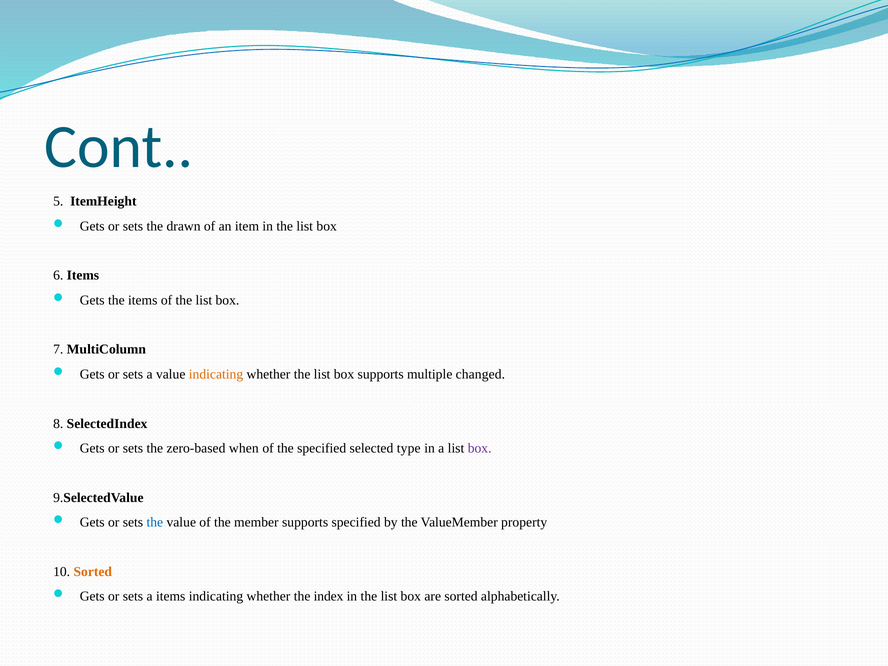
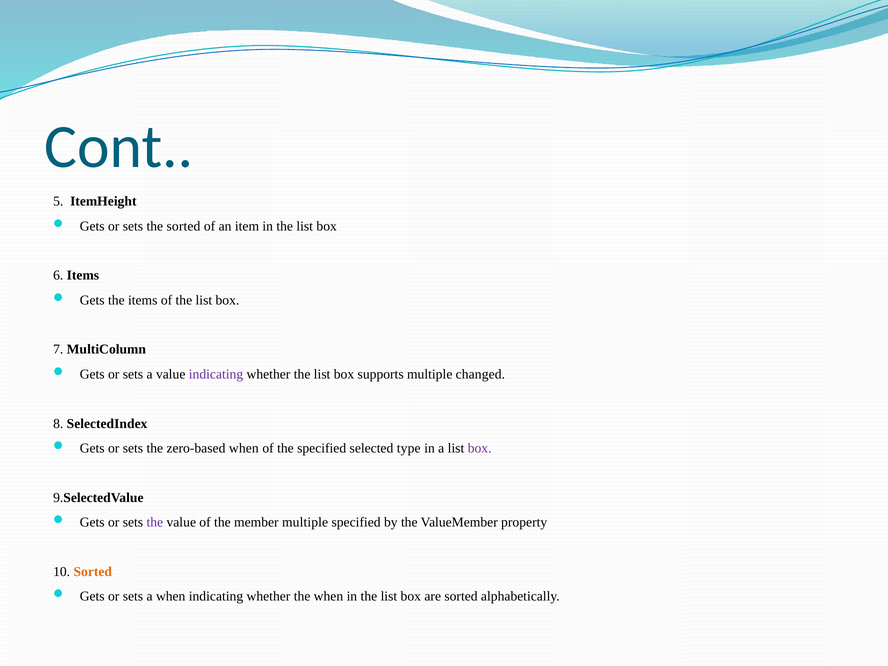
the drawn: drawn -> sorted
indicating at (216, 374) colour: orange -> purple
the at (155, 522) colour: blue -> purple
member supports: supports -> multiple
a items: items -> when
the index: index -> when
